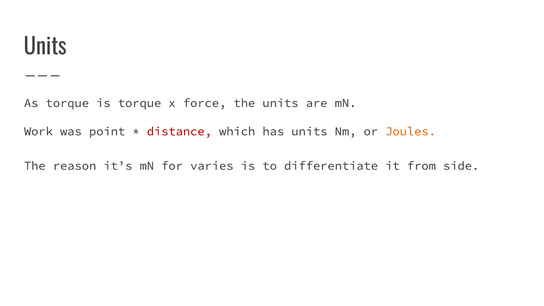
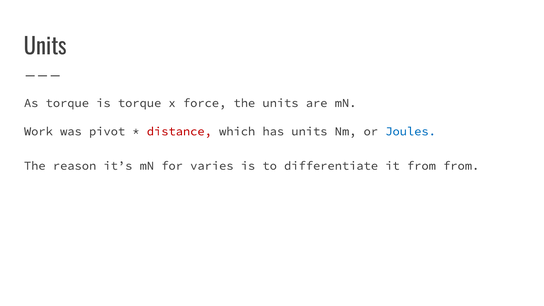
point: point -> pivot
Joules colour: orange -> blue
from side: side -> from
